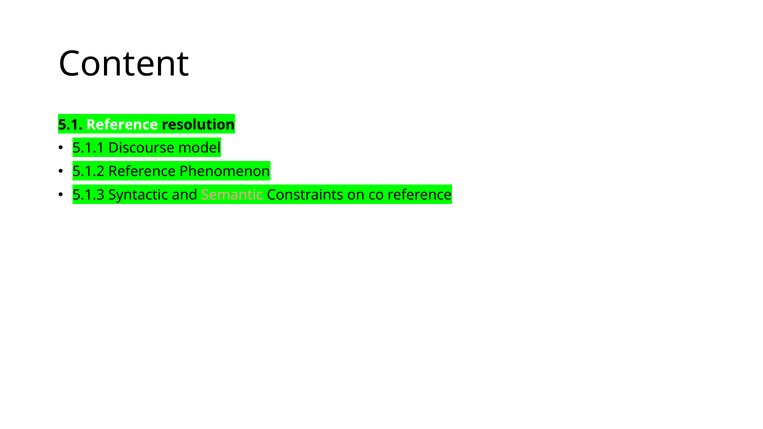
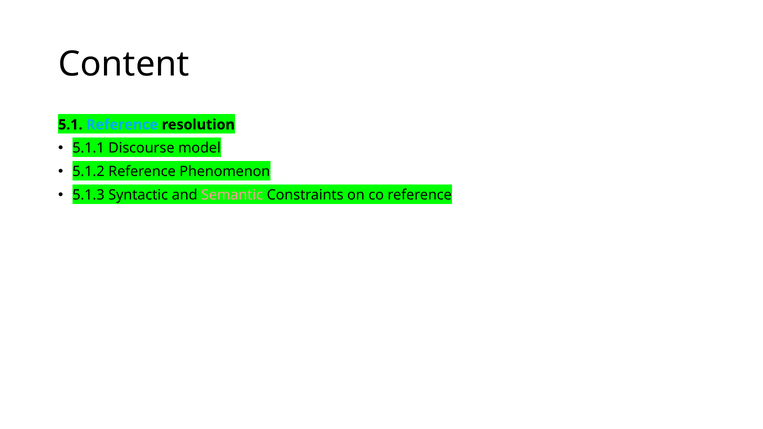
Reference at (122, 125) colour: white -> light blue
